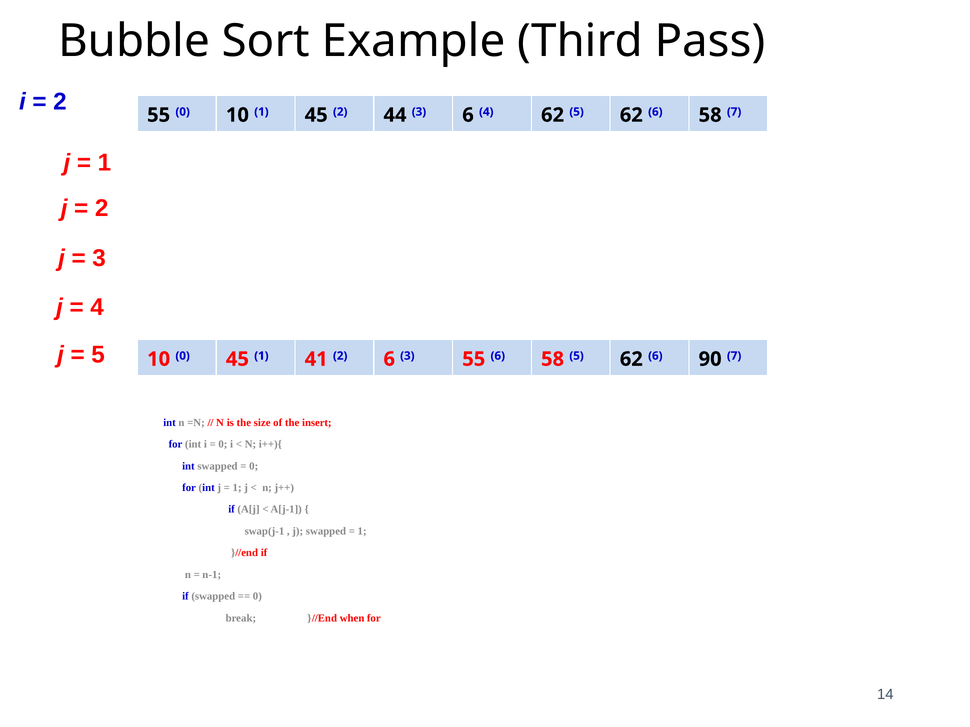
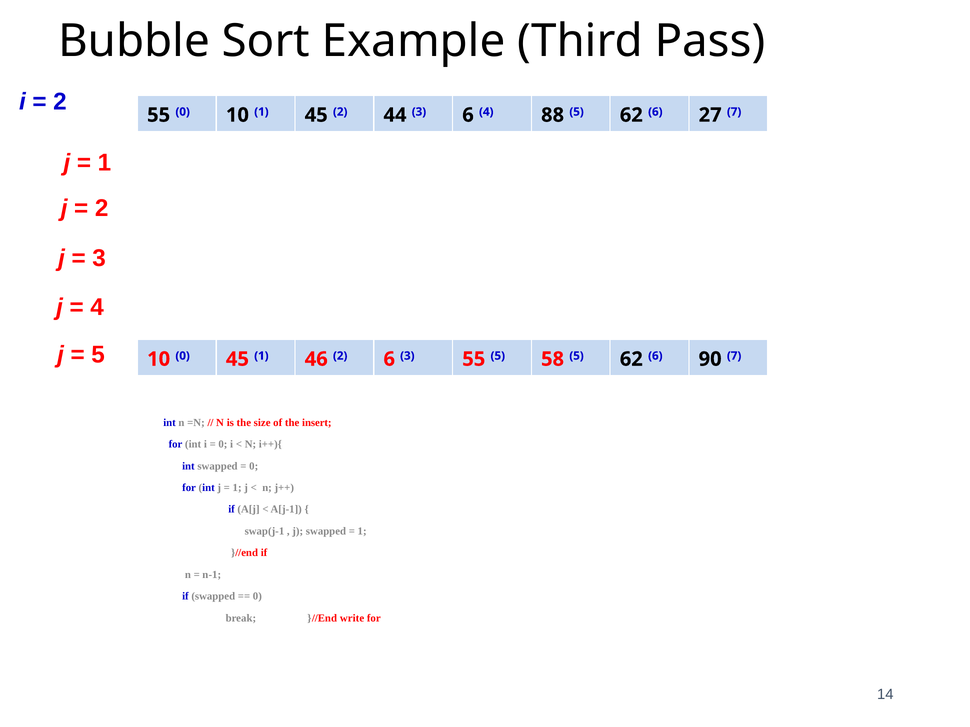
4 62: 62 -> 88
62 6 58: 58 -> 27
41: 41 -> 46
55 6: 6 -> 5
when: when -> write
